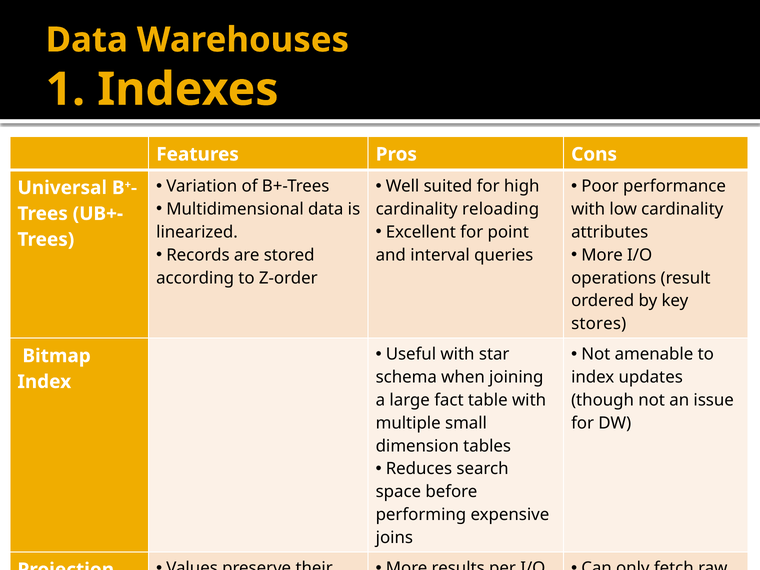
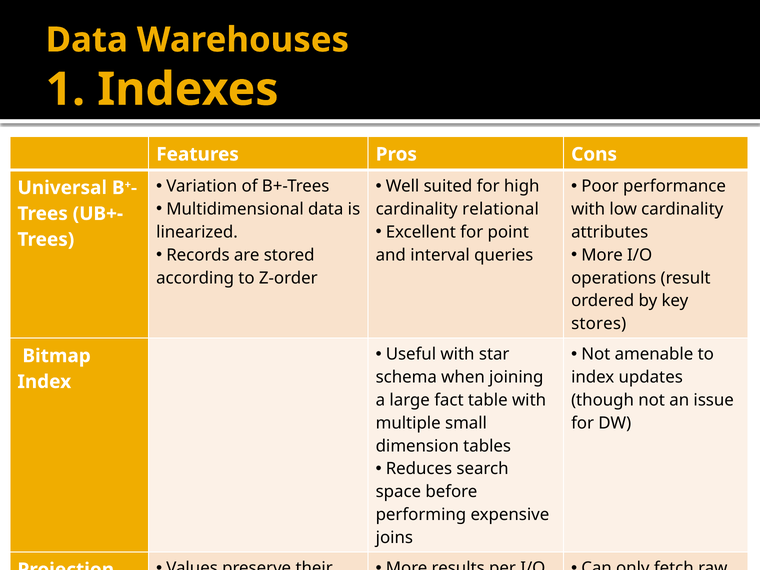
reloading: reloading -> relational
